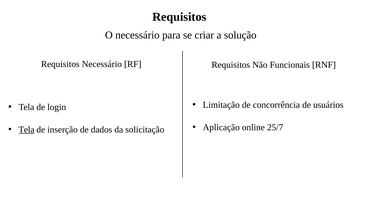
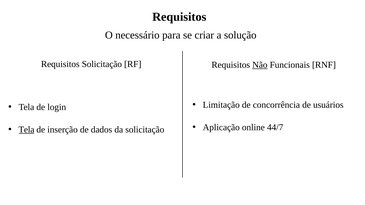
Requisitos Necessário: Necessário -> Solicitação
Não underline: none -> present
25/7: 25/7 -> 44/7
